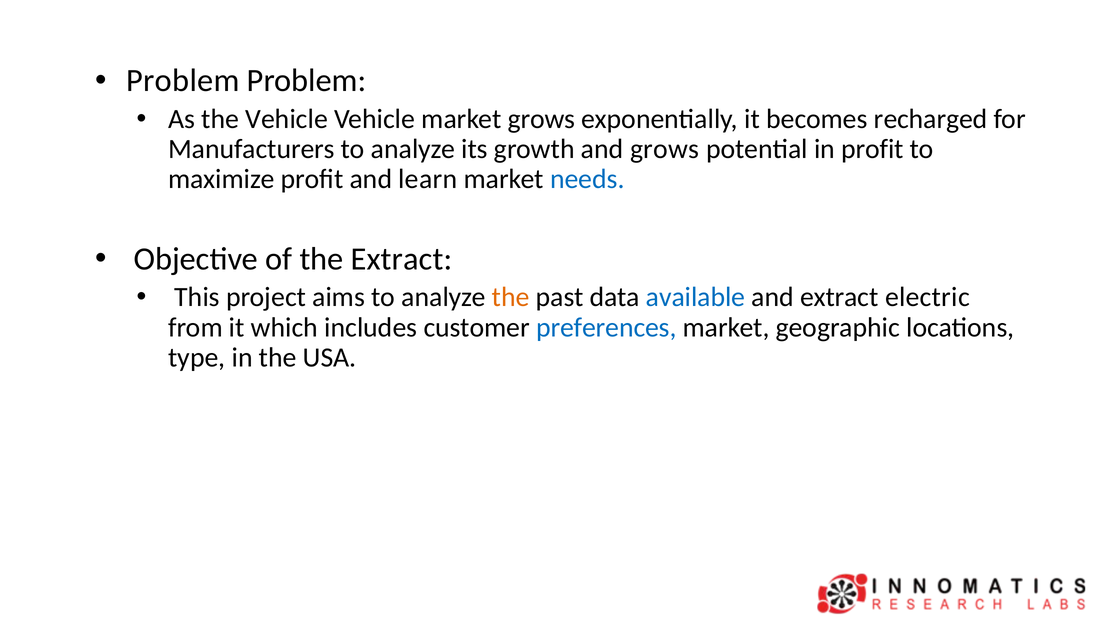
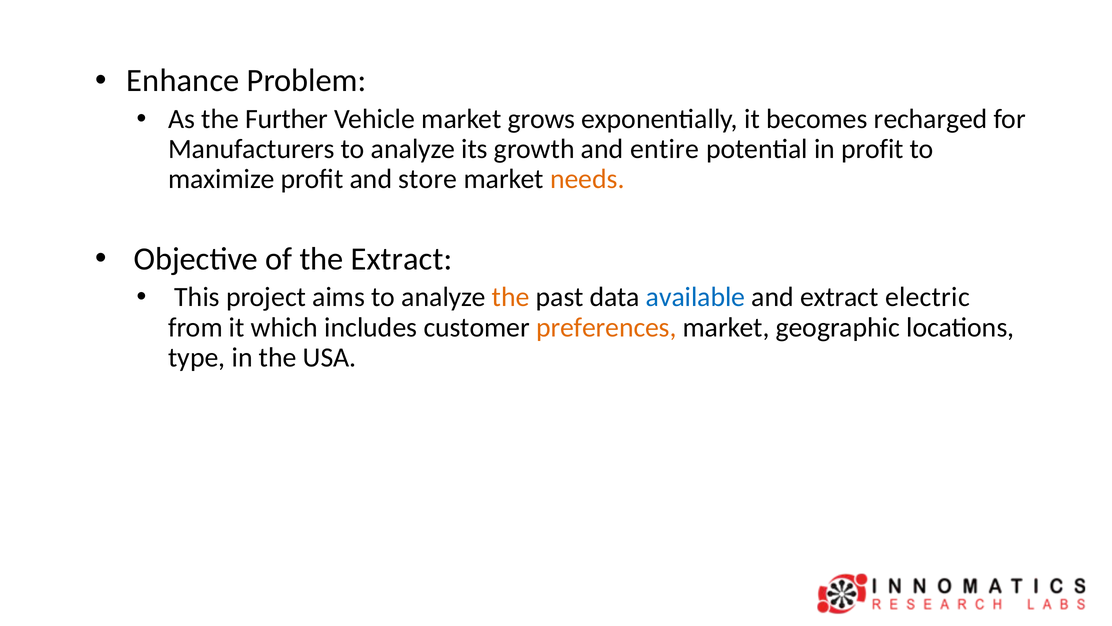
Problem at (183, 81): Problem -> Enhance
the Vehicle: Vehicle -> Further
and grows: grows -> entire
learn: learn -> store
needs colour: blue -> orange
preferences colour: blue -> orange
